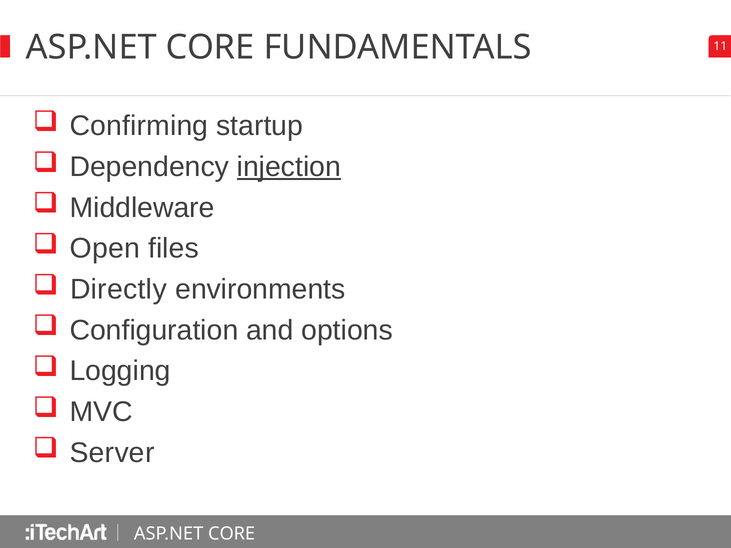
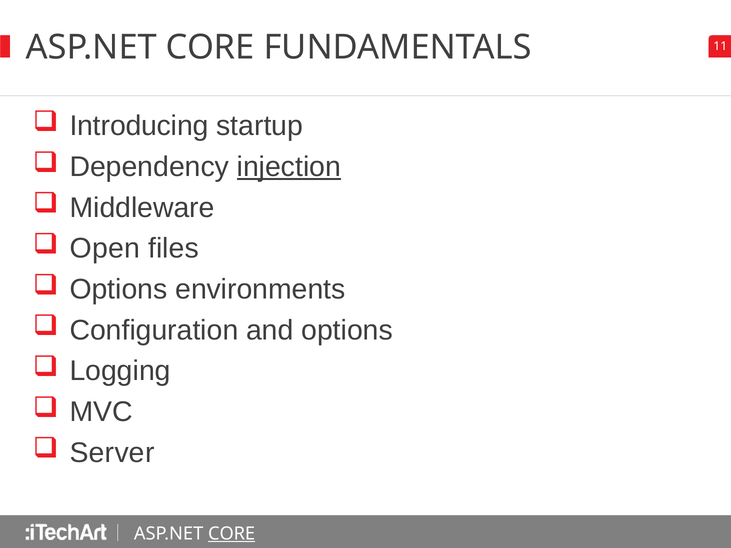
Confirming: Confirming -> Introducing
Directly at (118, 289): Directly -> Options
CORE at (232, 534) underline: none -> present
